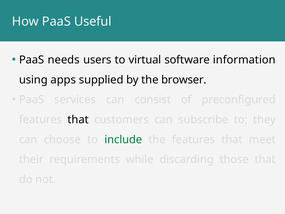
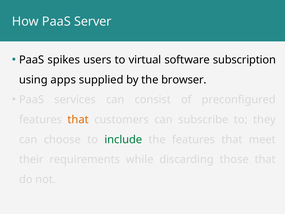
Useful: Useful -> Server
needs: needs -> spikes
information: information -> subscription
that at (78, 120) colour: black -> orange
